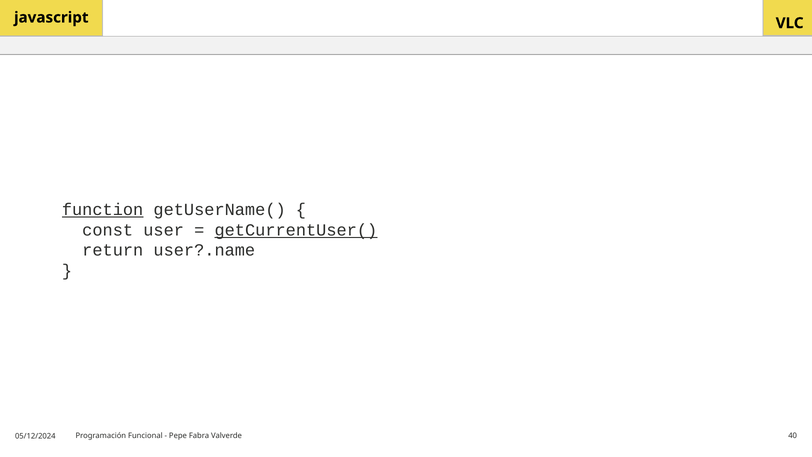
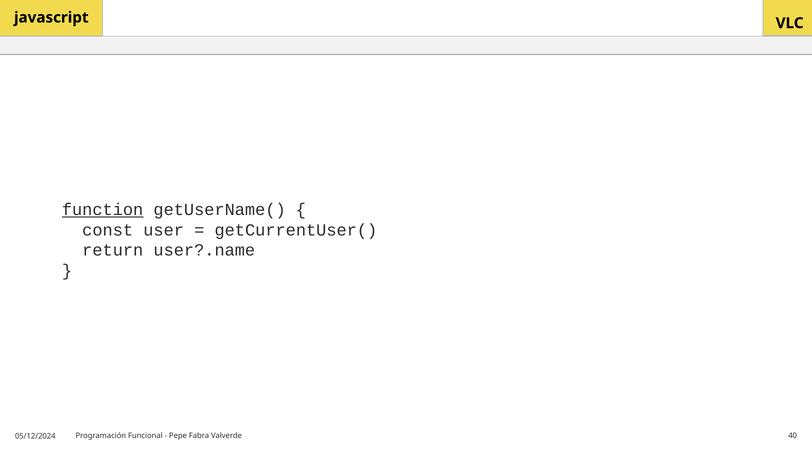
getCurrentUser( underline: present -> none
